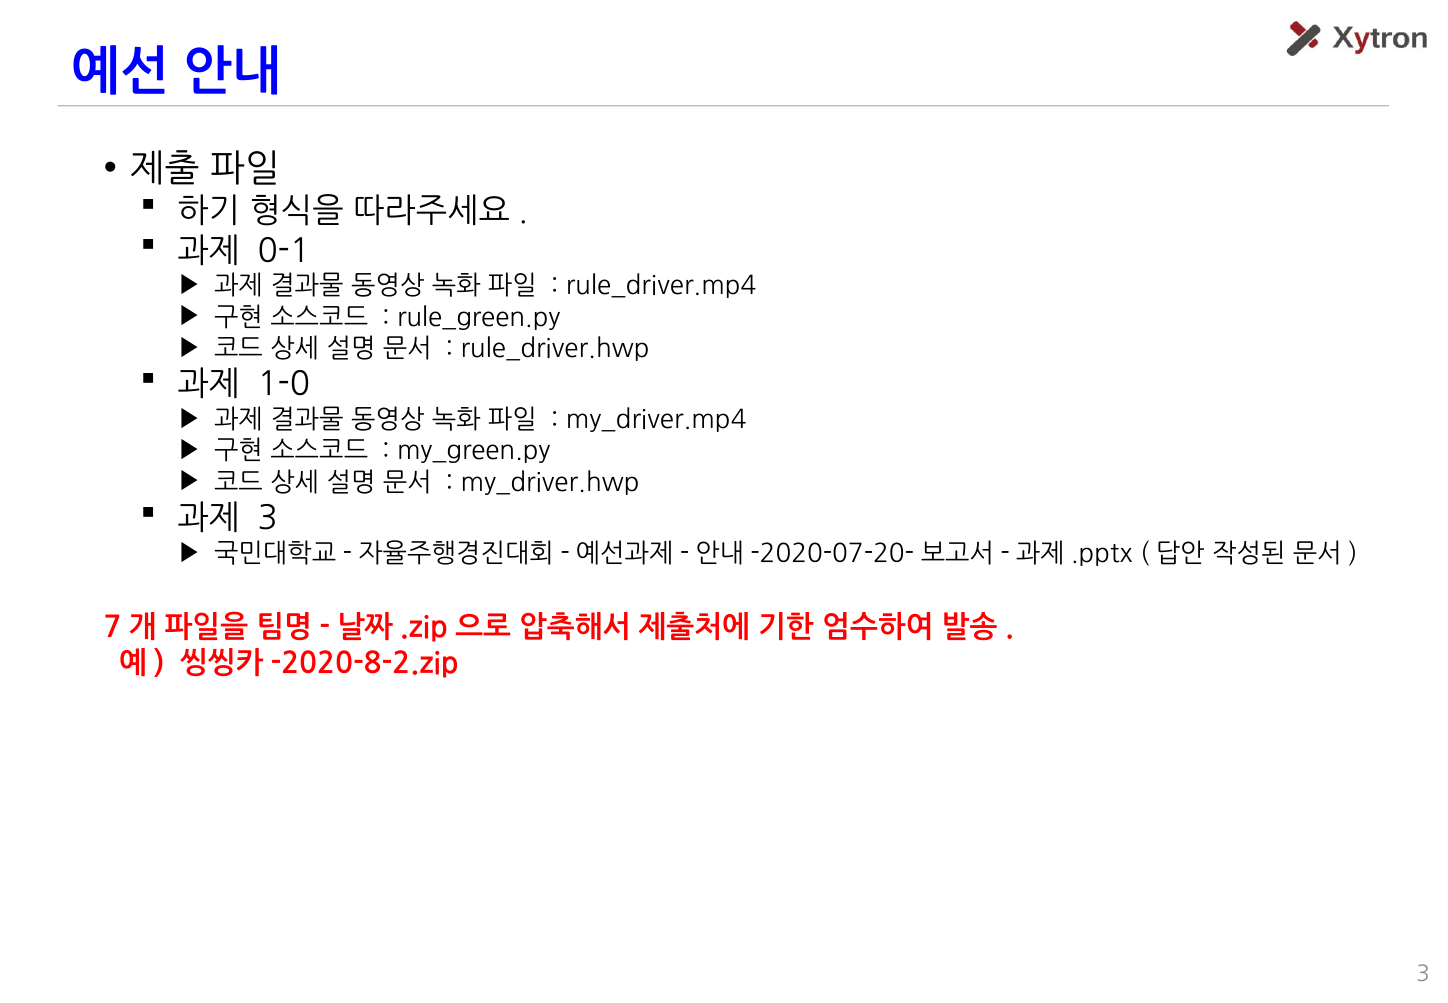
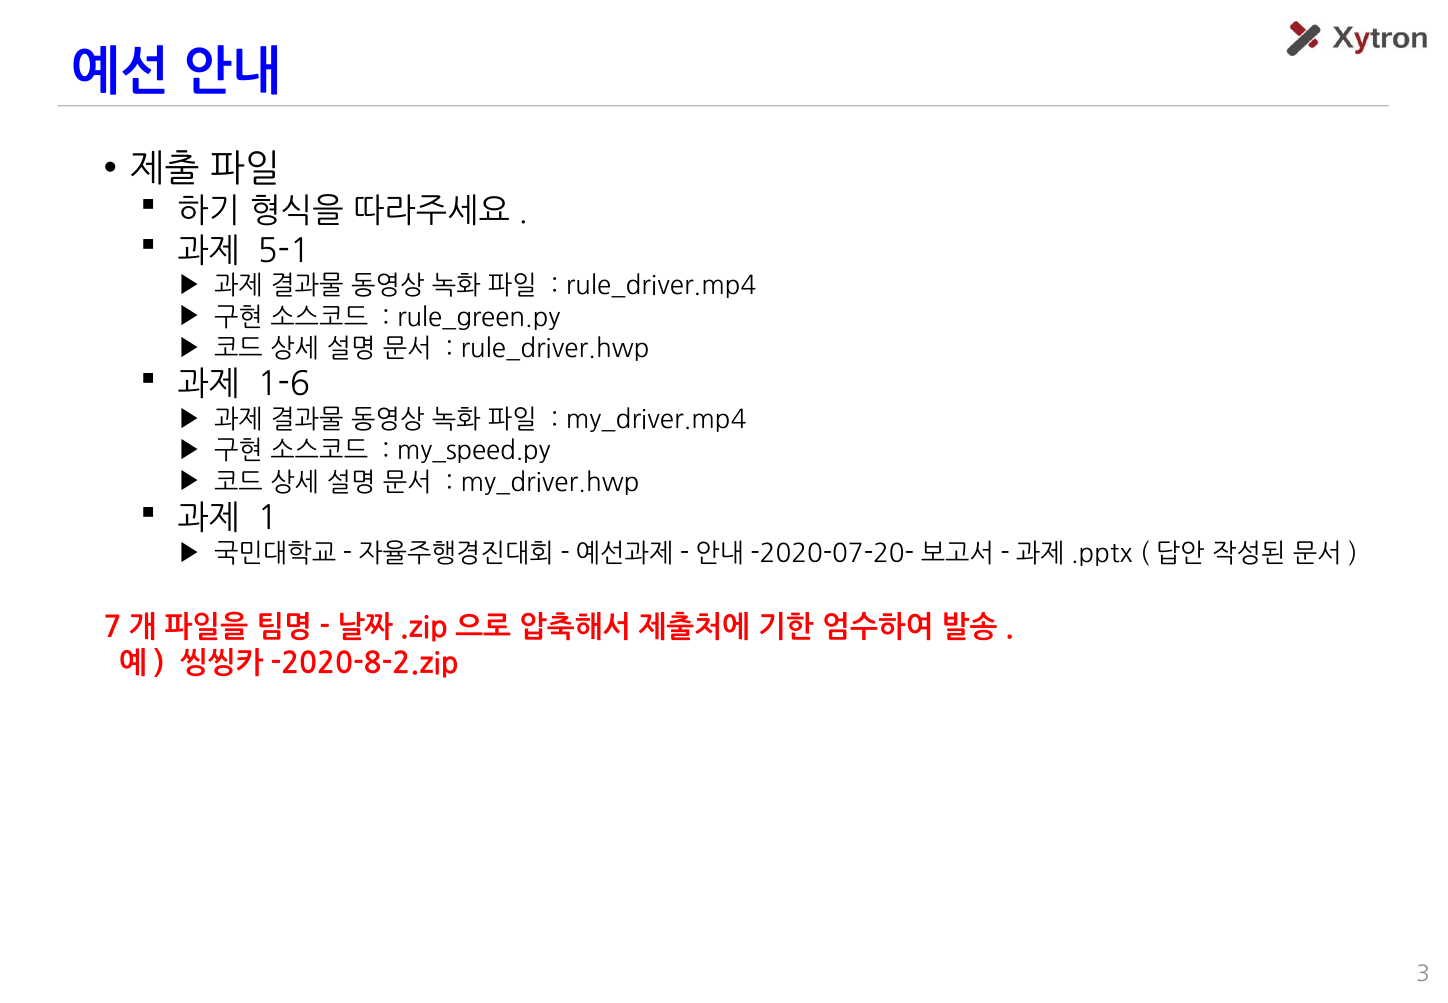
0-1: 0-1 -> 5-1
1-0: 1-0 -> 1-6
my_green.py: my_green.py -> my_speed.py
3 at (268, 518): 3 -> 1
